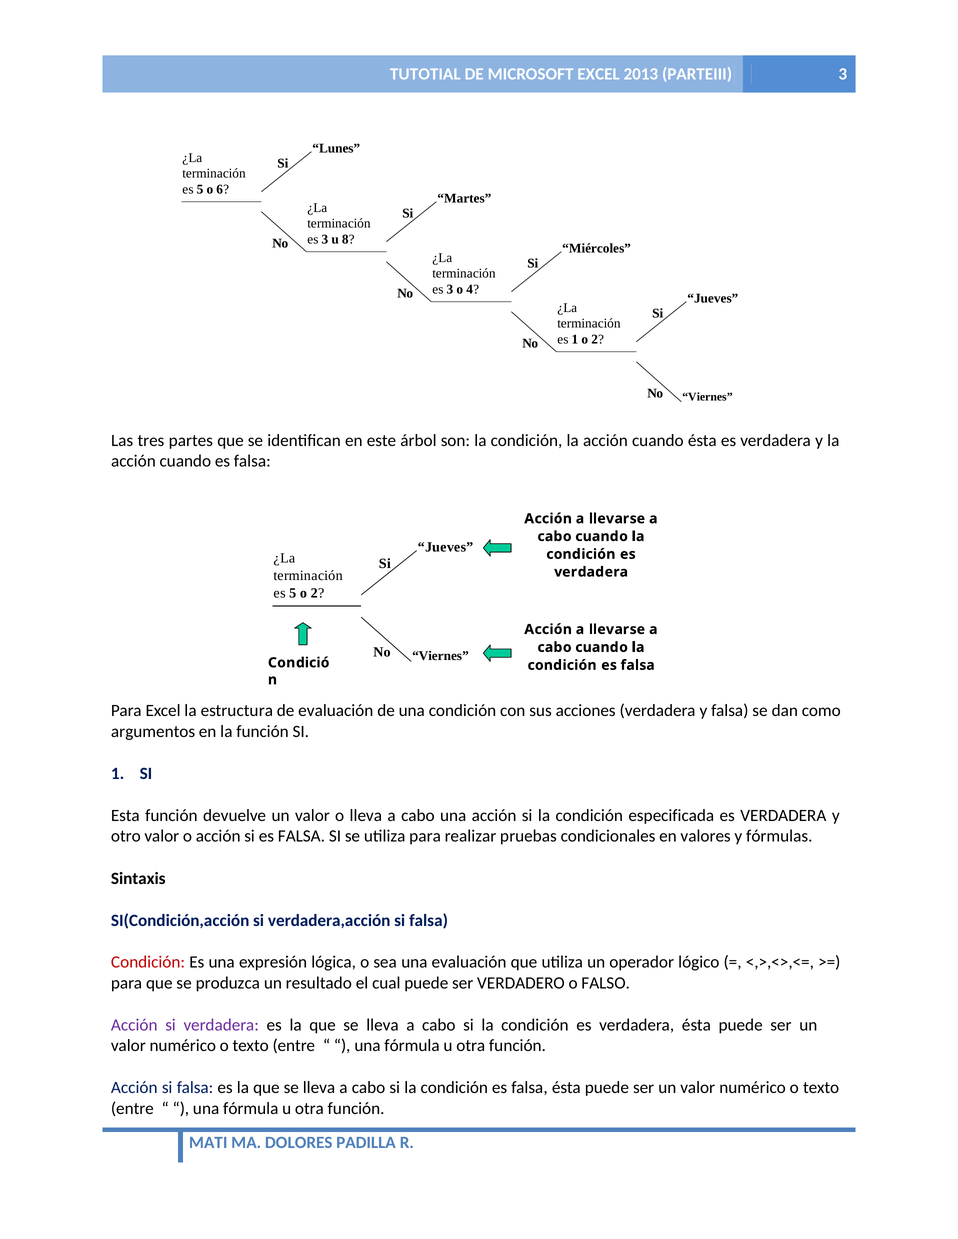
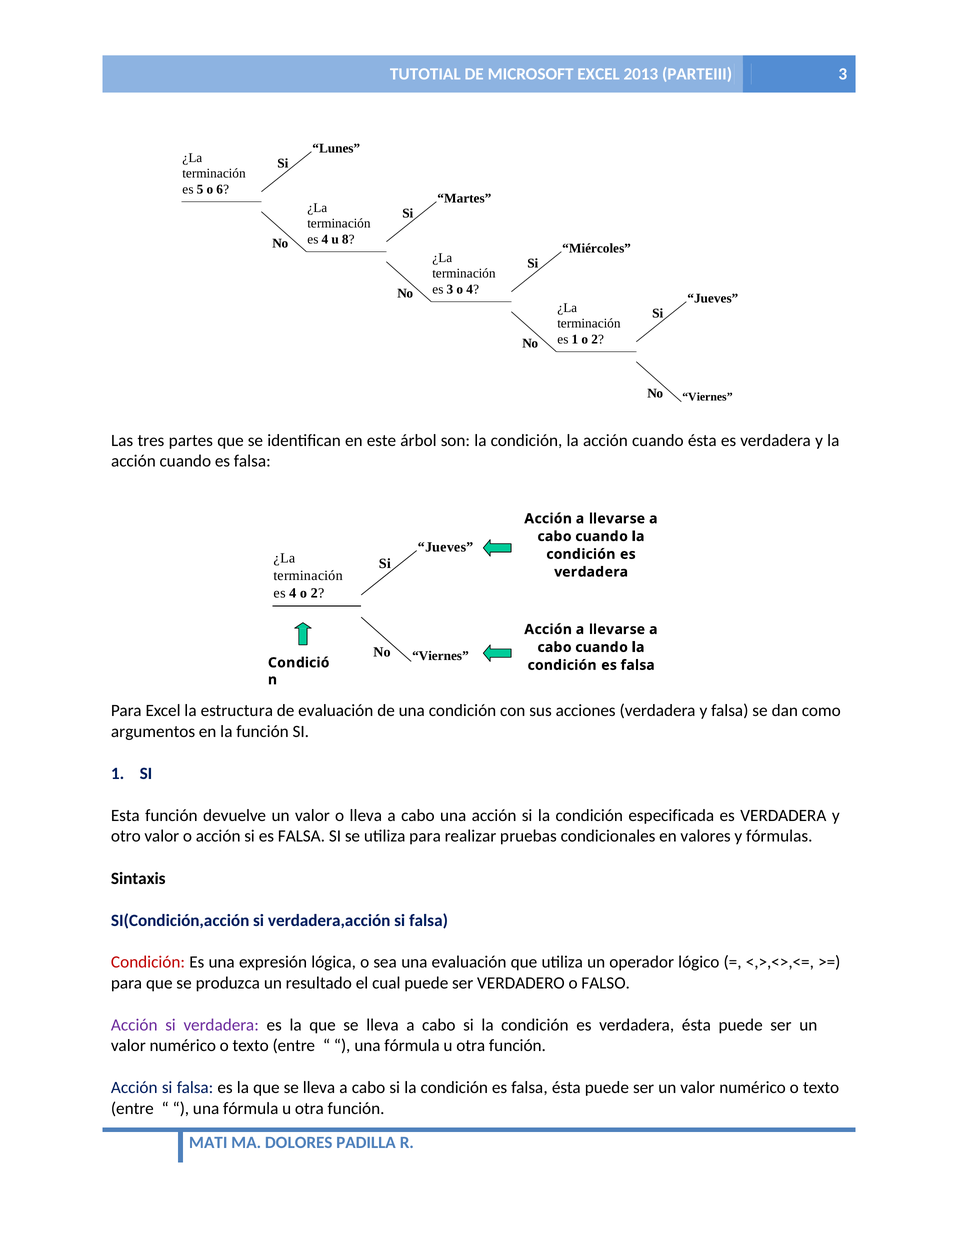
3 at (325, 239): 3 -> 4
5 at (293, 594): 5 -> 4
